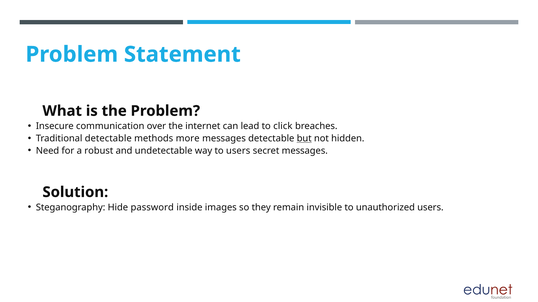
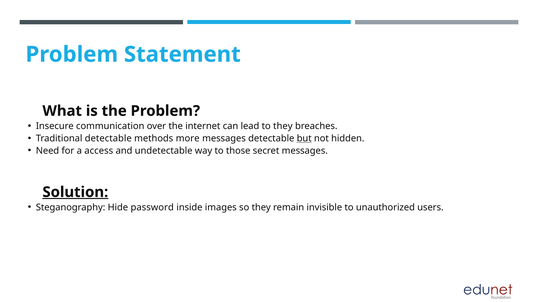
to click: click -> they
robust: robust -> access
to users: users -> those
Solution underline: none -> present
